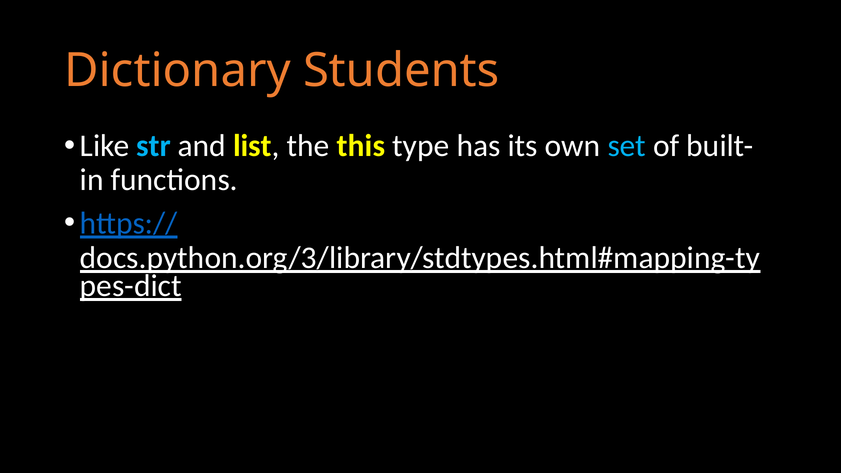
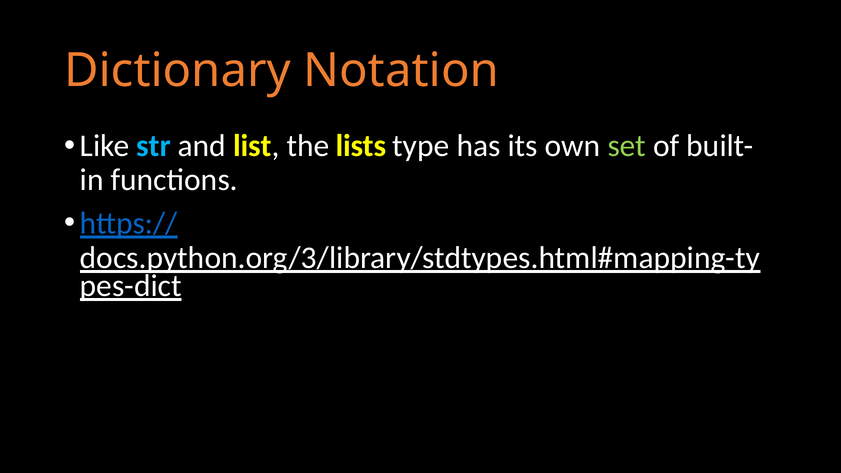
Students: Students -> Notation
this: this -> lists
set colour: light blue -> light green
